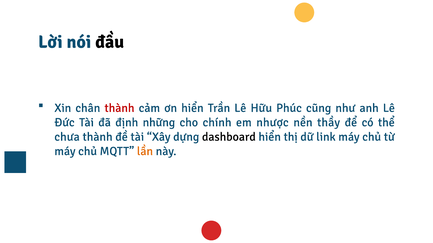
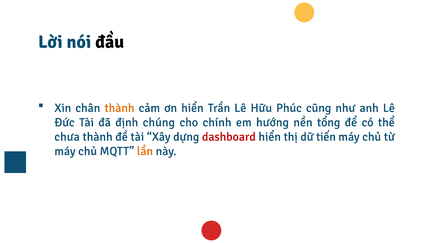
thành at (119, 108) colour: red -> orange
những: những -> chúng
nhược: nhược -> hướng
thầy: thầy -> tổng
dashboard colour: black -> red
link: link -> tiến
